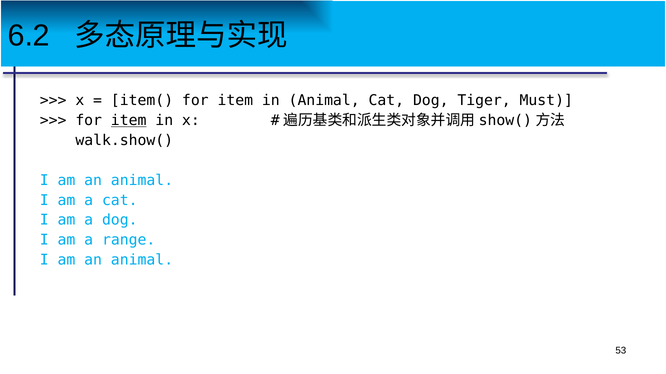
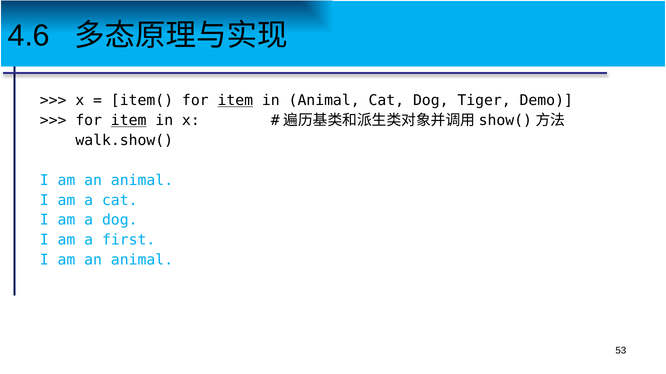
6.2: 6.2 -> 4.6
item at (235, 101) underline: none -> present
Must: Must -> Demo
range: range -> first
